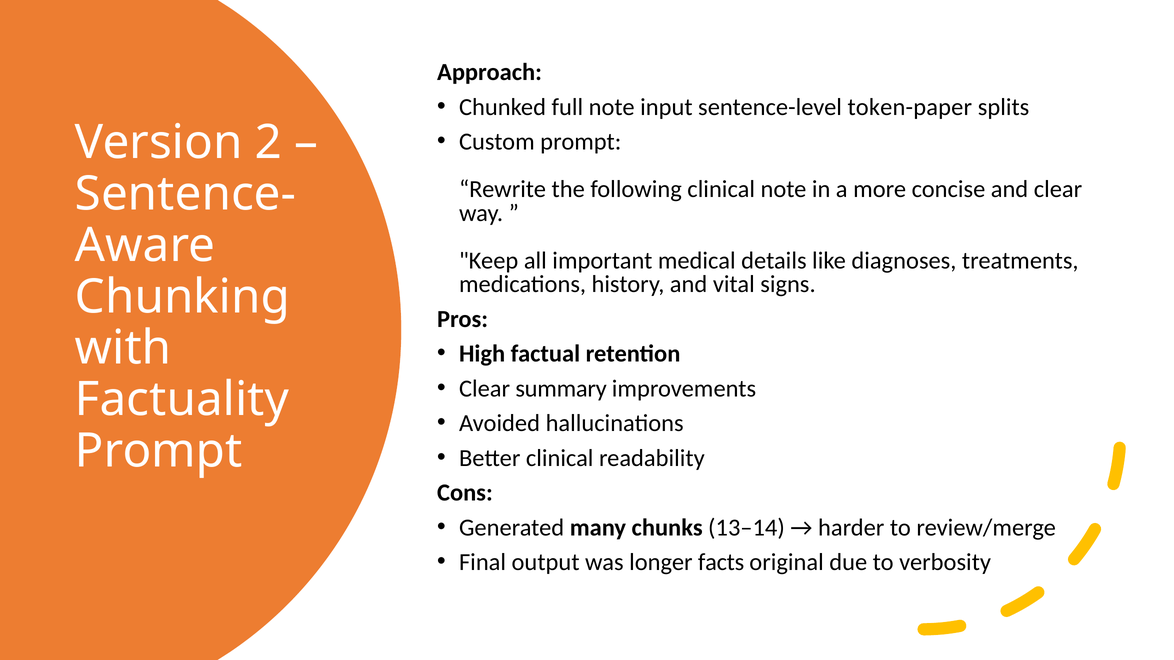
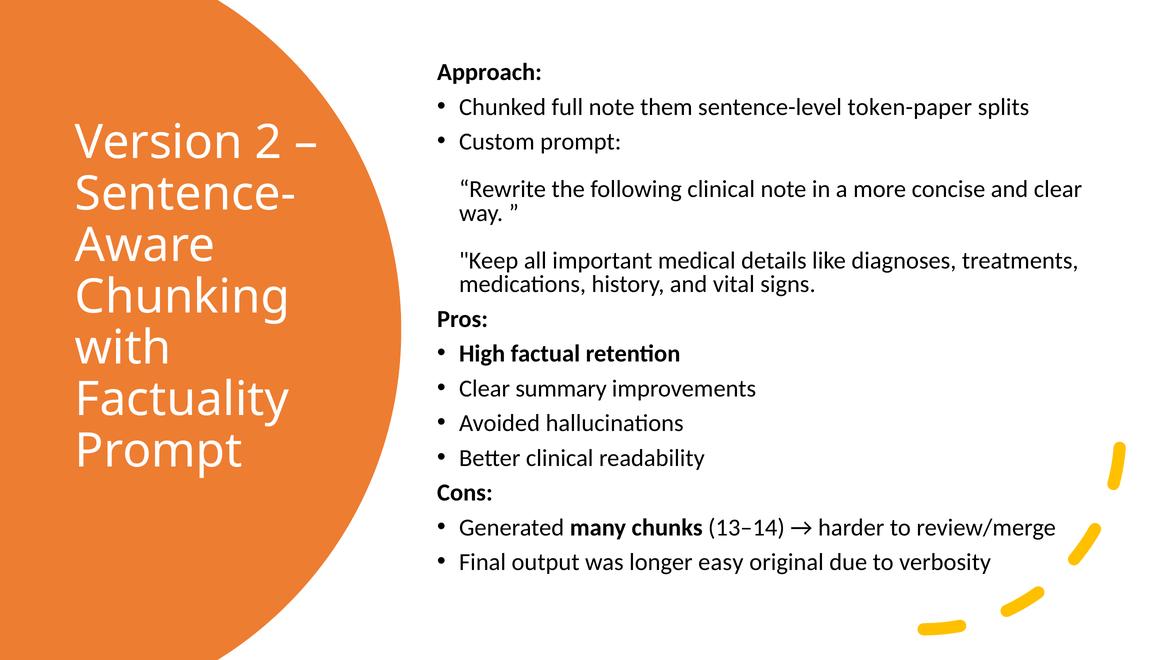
input: input -> them
facts: facts -> easy
